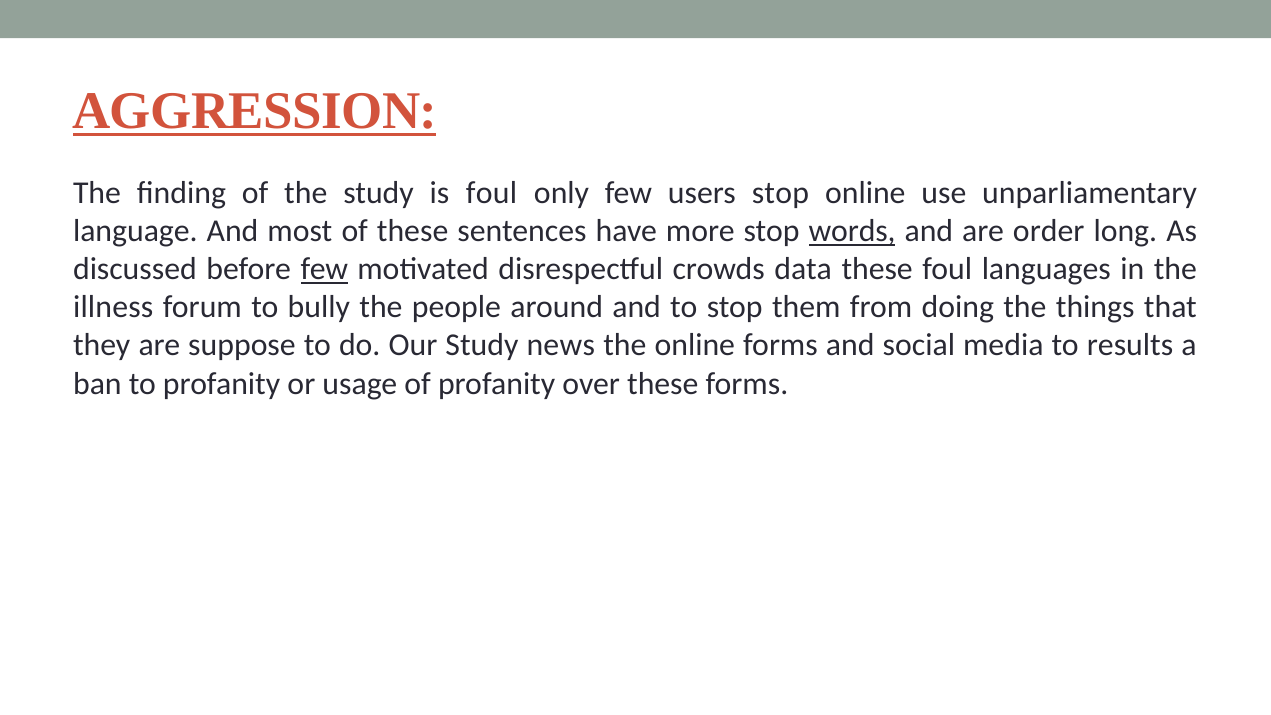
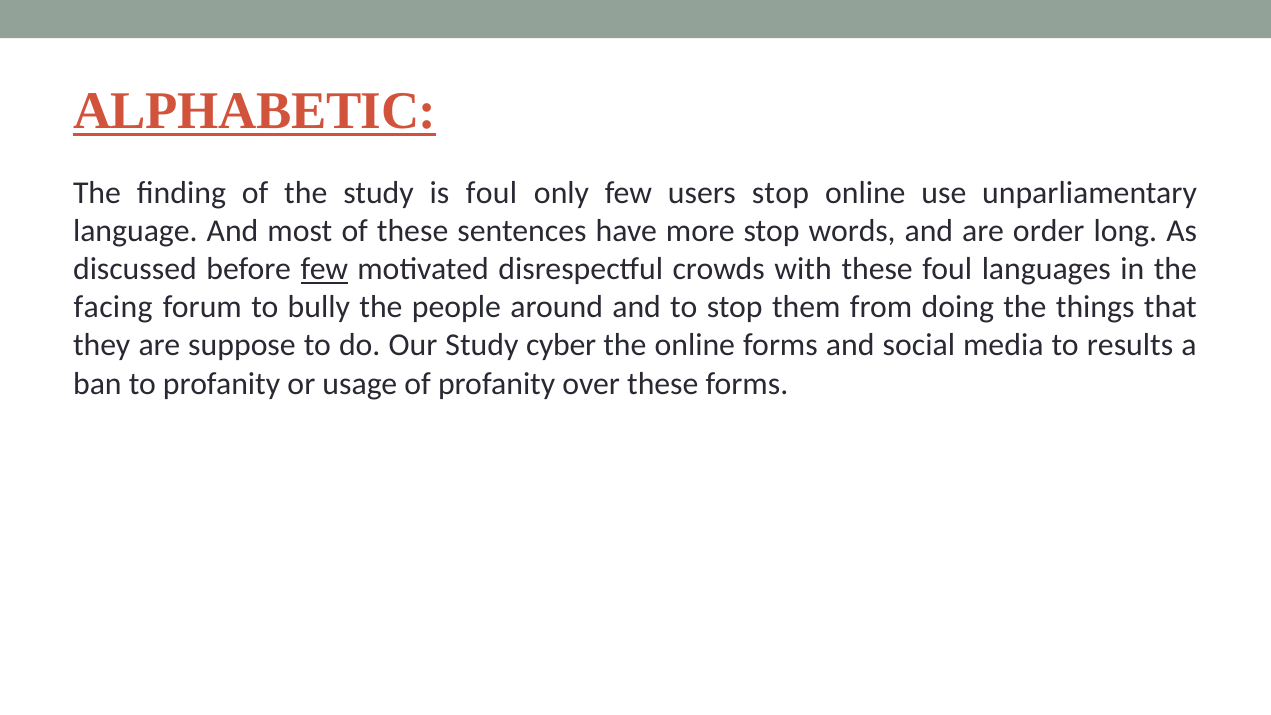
AGGRESSION: AGGRESSION -> ALPHABETIC
words underline: present -> none
data: data -> with
illness: illness -> facing
news: news -> cyber
